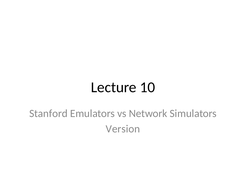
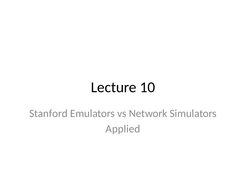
Version: Version -> Applied
